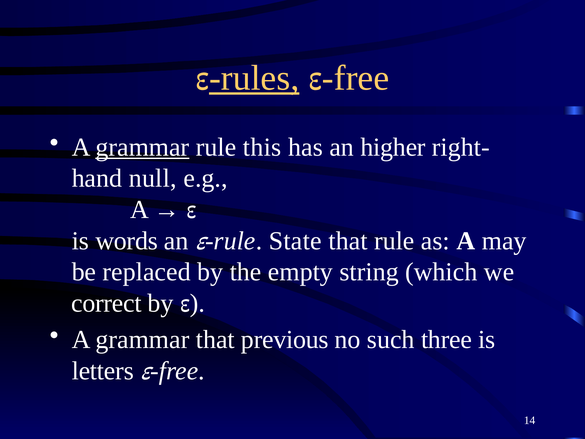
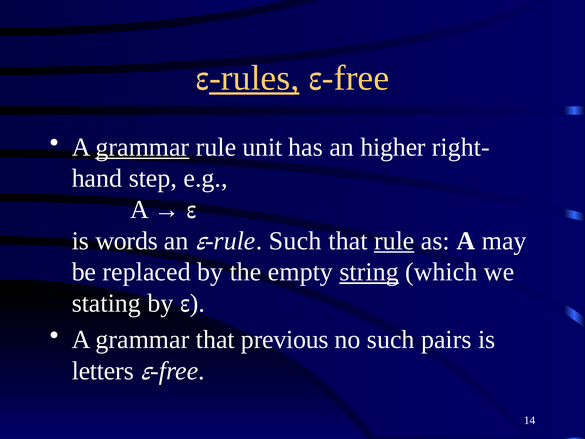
this: this -> unit
null: null -> step
rule State: State -> Such
rule at (394, 241) underline: none -> present
string underline: none -> present
correct: correct -> stating
three: three -> pairs
